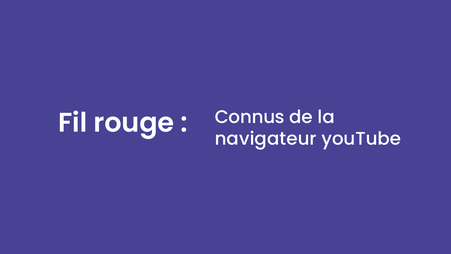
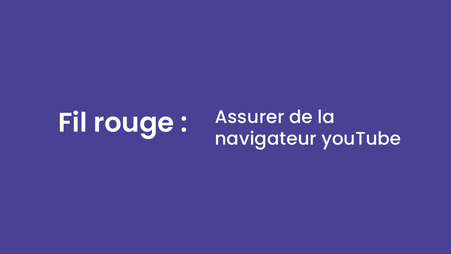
Connus: Connus -> Assurer
